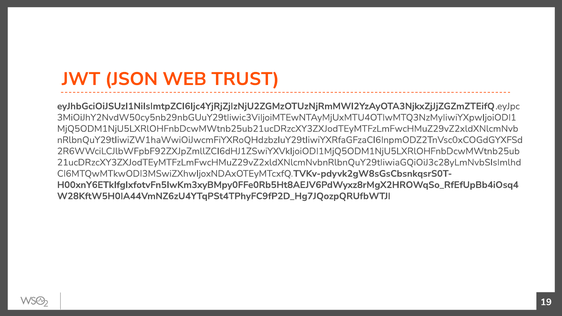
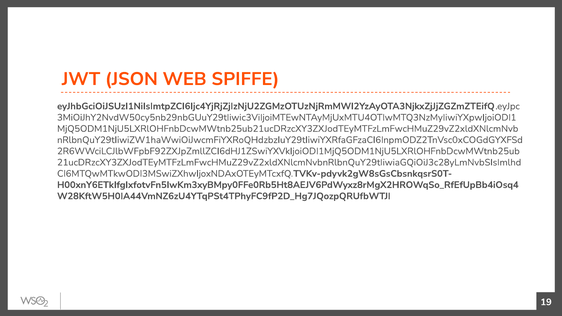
TRUST: TRUST -> SPIFFE
